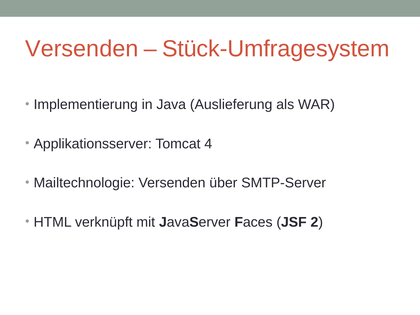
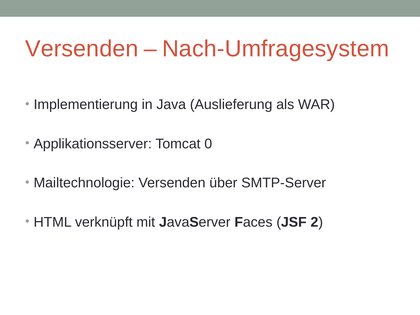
Stück-Umfragesystem: Stück-Umfragesystem -> Nach-Umfragesystem
4: 4 -> 0
